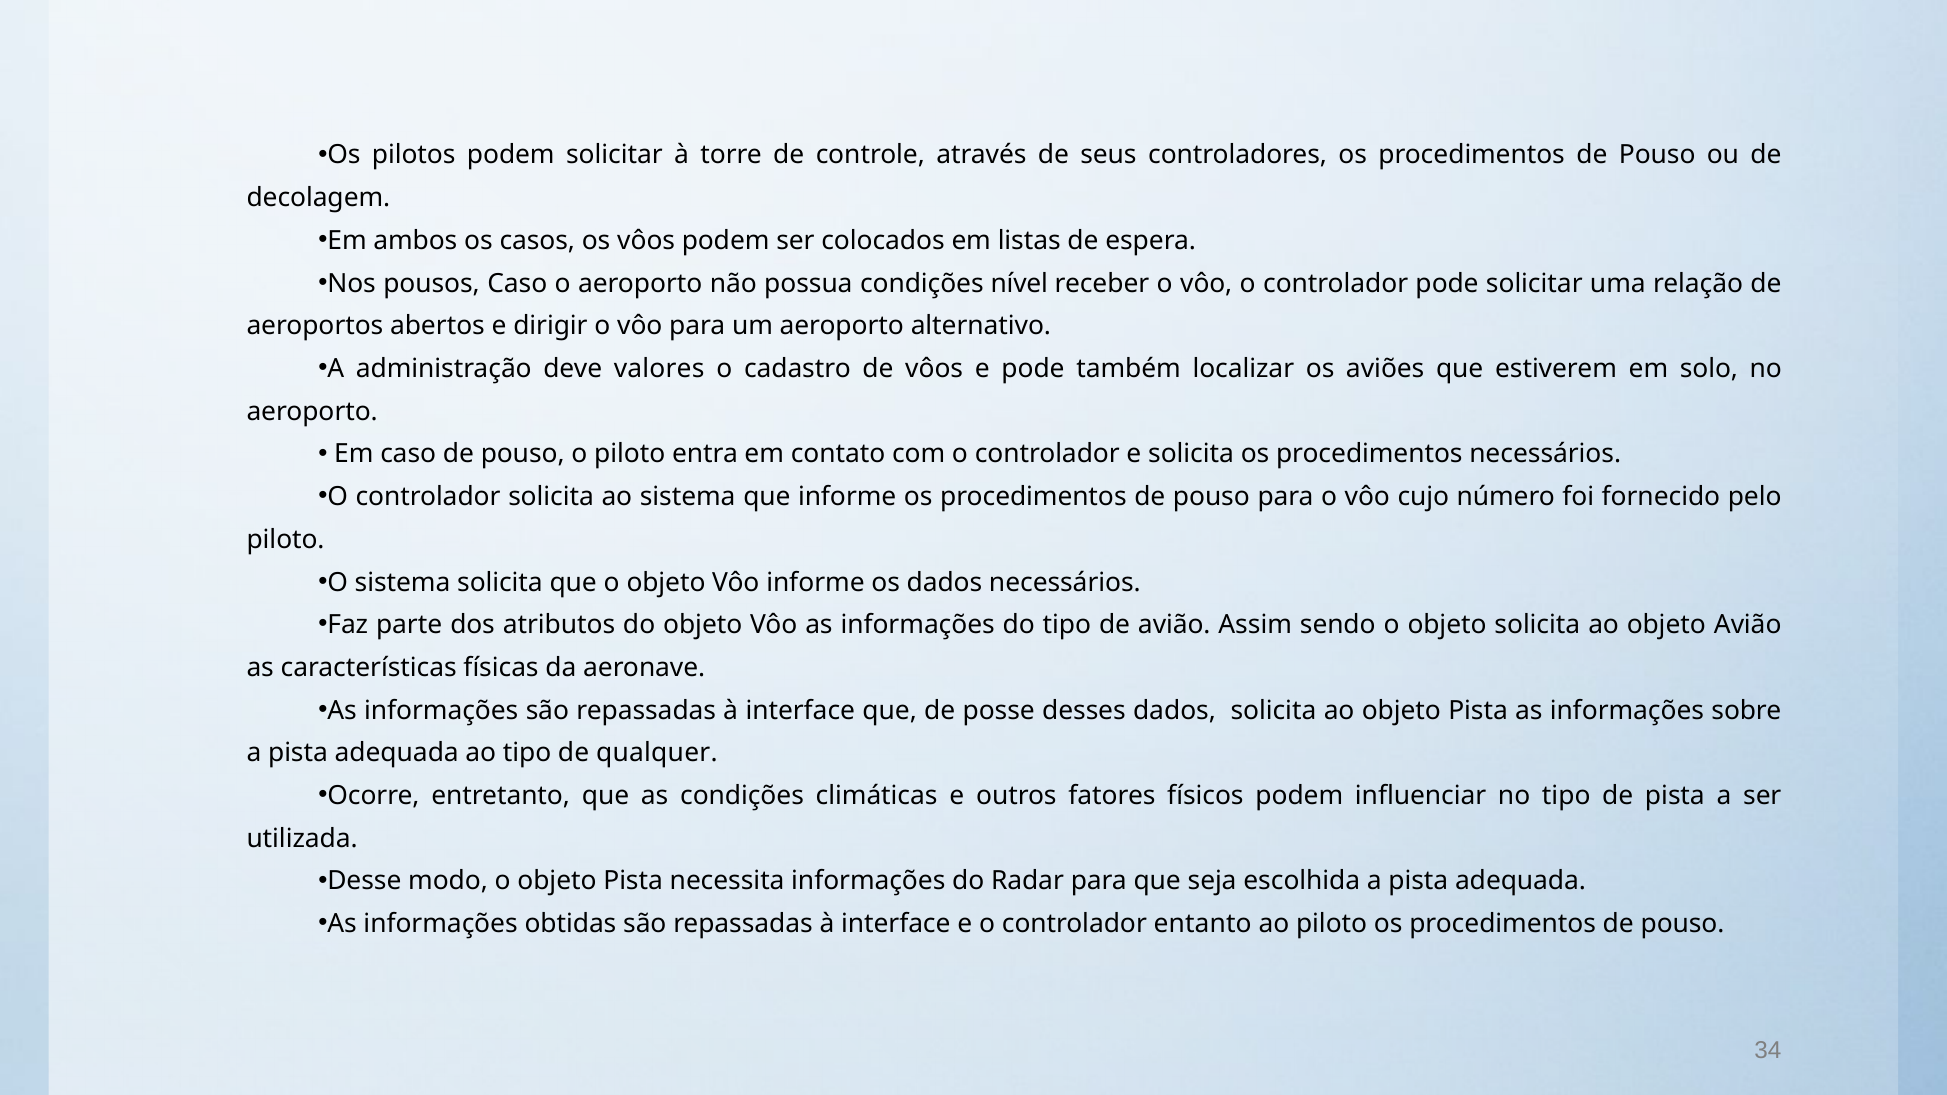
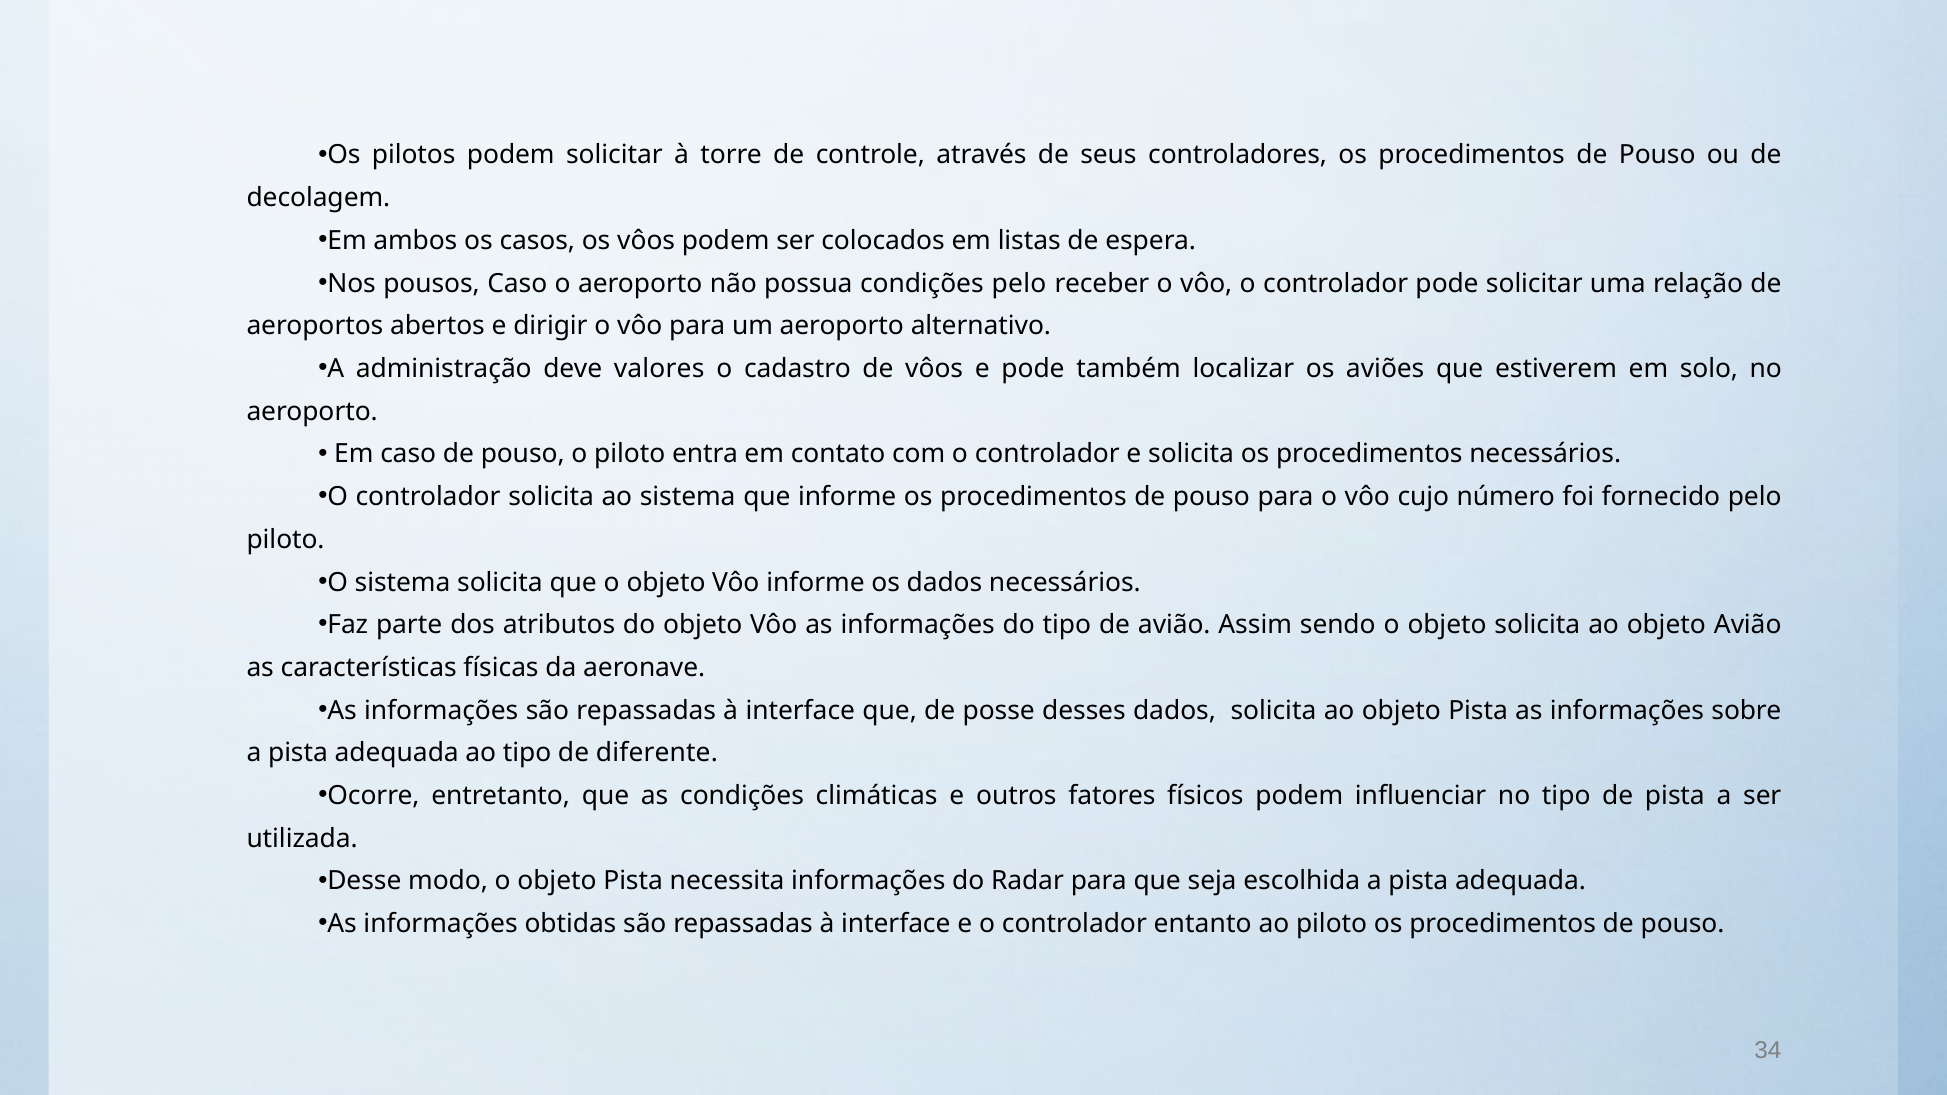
condições nível: nível -> pelo
qualquer: qualquer -> diferente
